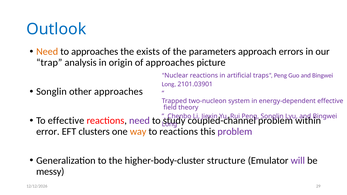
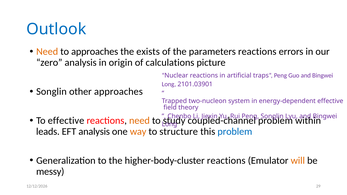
parameters approach: approach -> reactions
trap: trap -> zero
of approaches: approaches -> calculations
need at (139, 121) colour: purple -> orange
error: error -> leads
EFT clusters: clusters -> analysis
to reactions: reactions -> structure
problem at (235, 132) colour: purple -> blue
higher-body-cluster structure: structure -> reactions
will colour: purple -> orange
